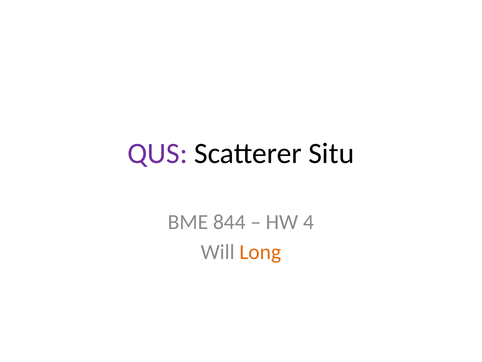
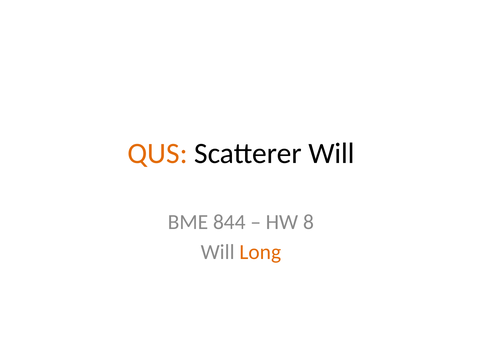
QUS colour: purple -> orange
Scatterer Situ: Situ -> Will
4: 4 -> 8
